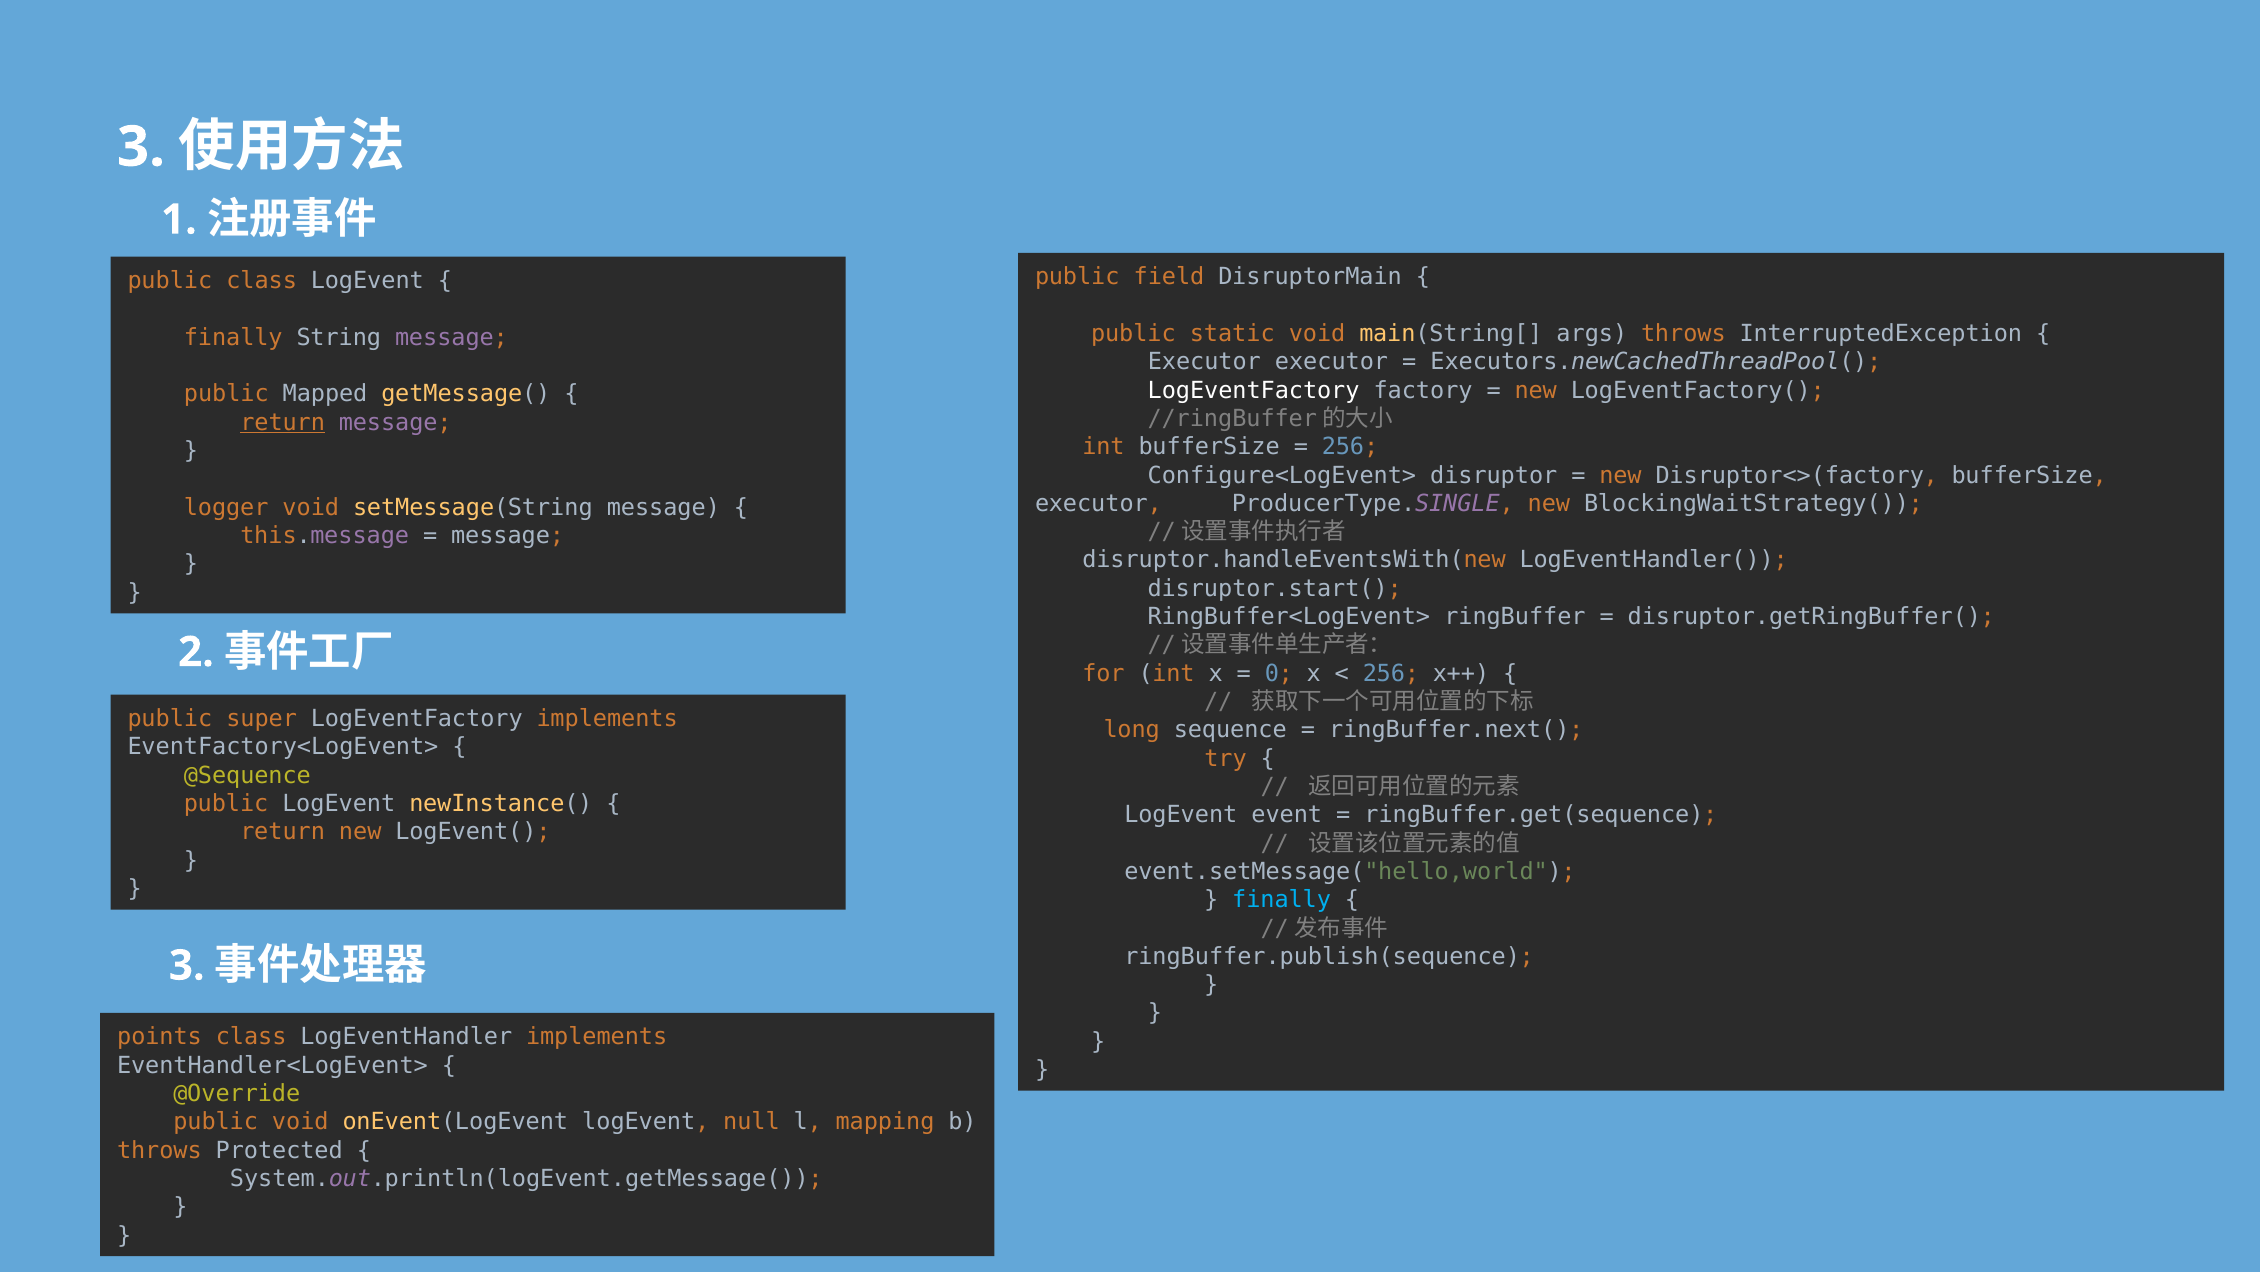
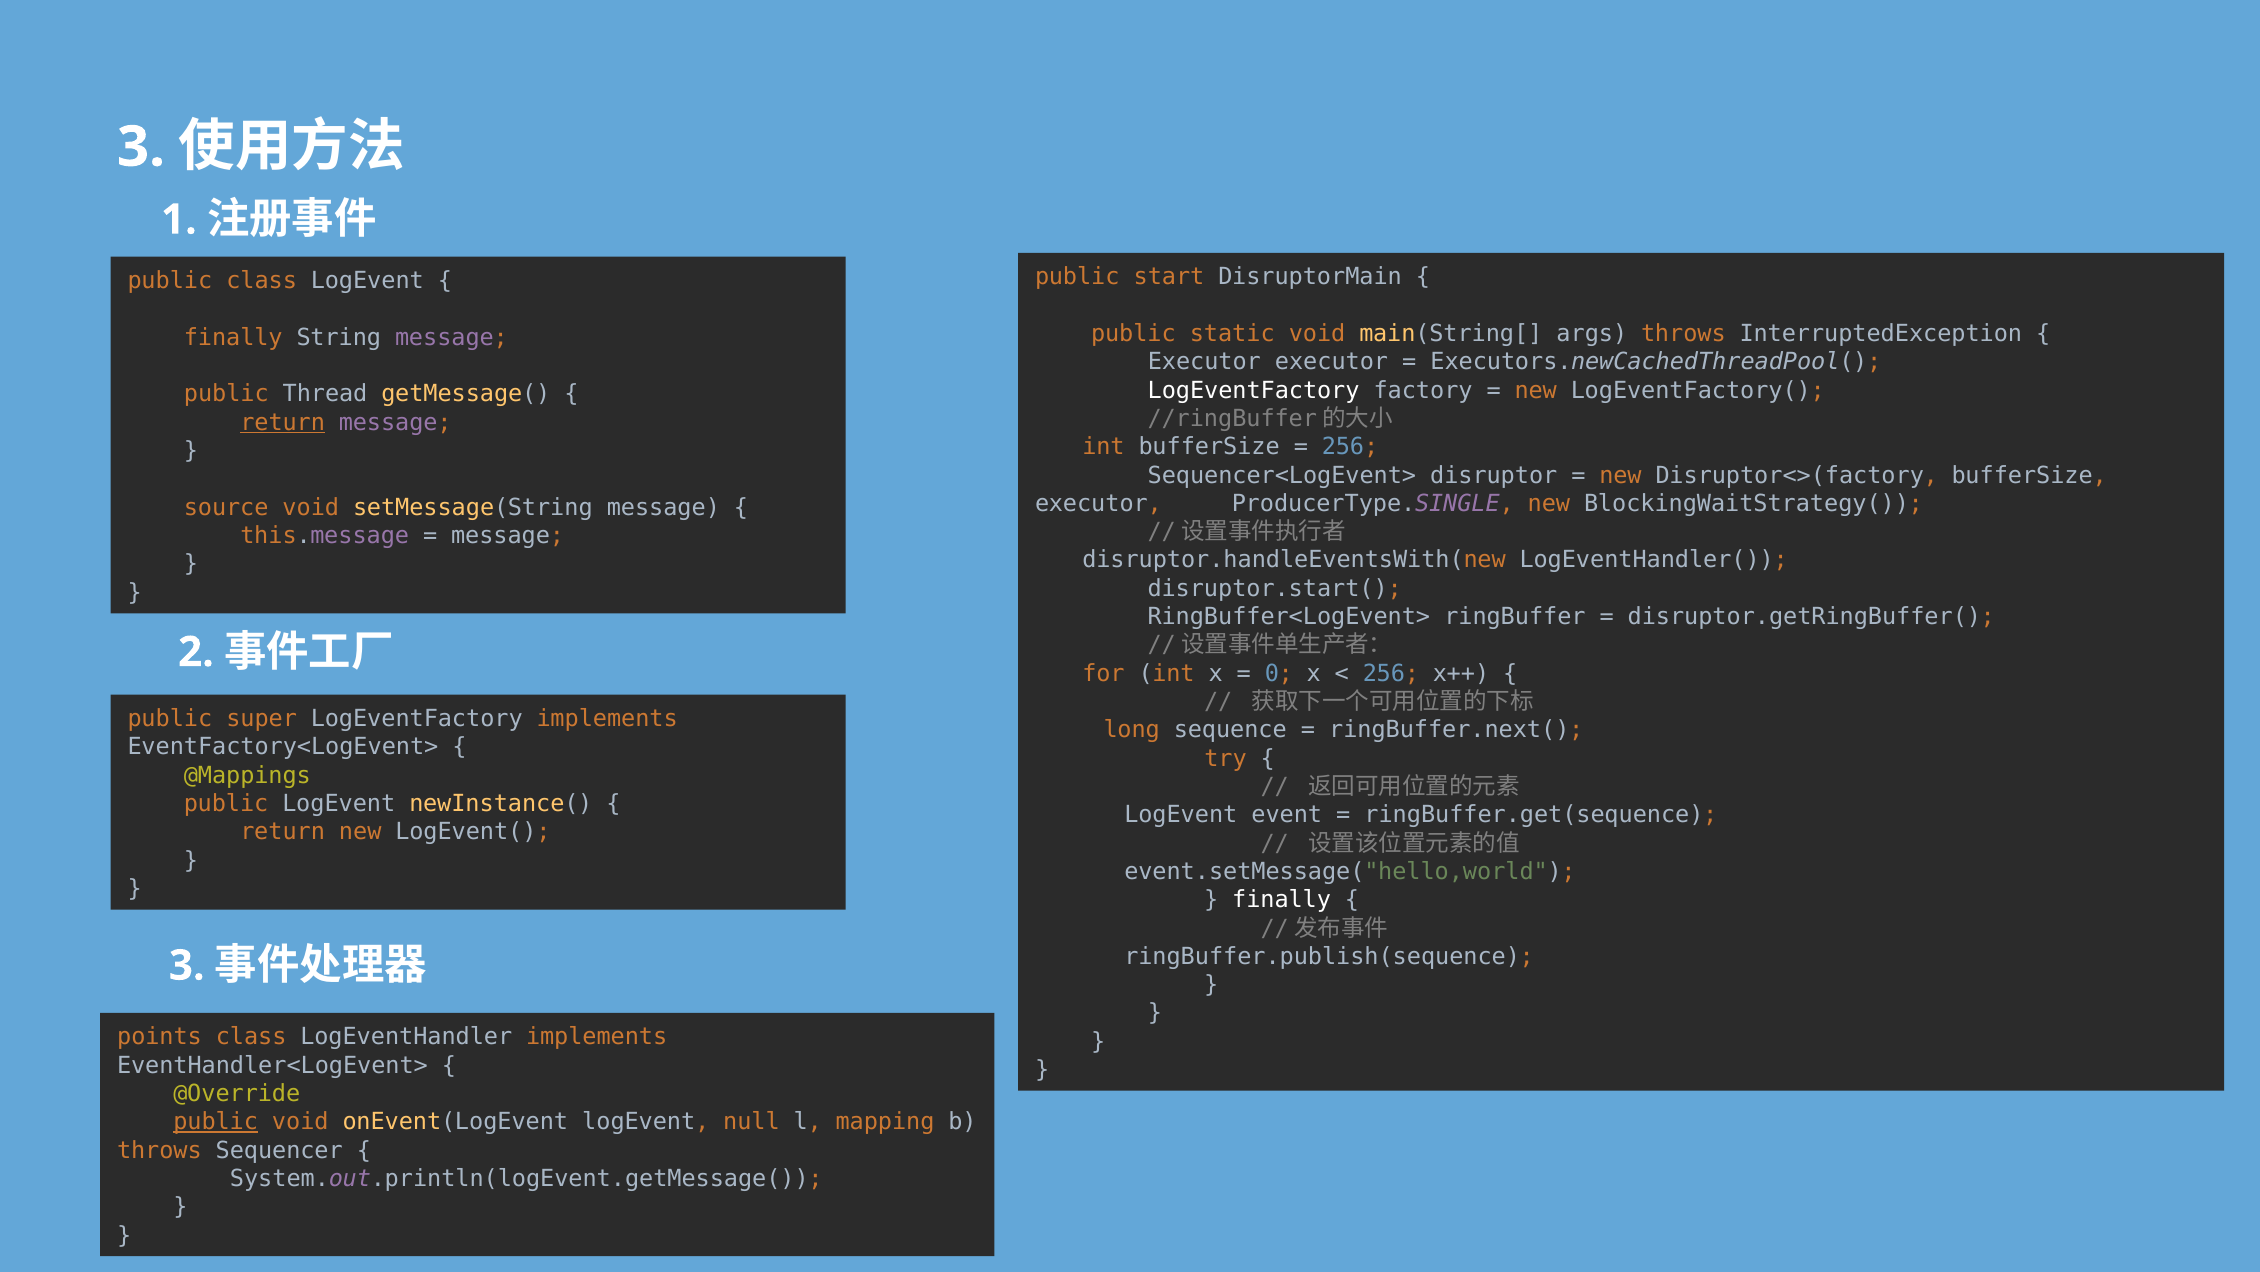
field: field -> start
Mapped: Mapped -> Thread
Configure<LogEvent>: Configure<LogEvent> -> Sequencer<LogEvent>
logger: logger -> source
@Sequence: @Sequence -> @Mappings
finally at (1282, 899) colour: light blue -> white
public at (216, 1121) underline: none -> present
Protected: Protected -> Sequencer
